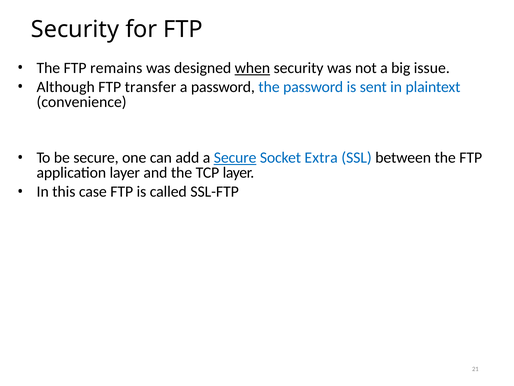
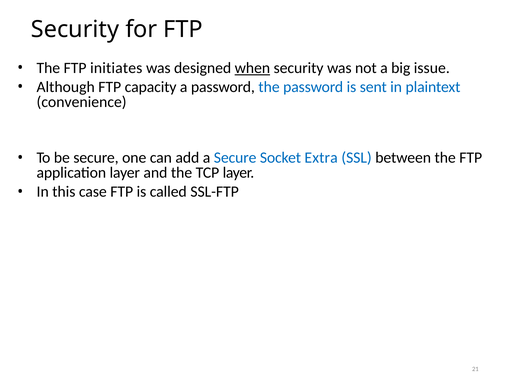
remains: remains -> initiates
transfer: transfer -> capacity
Secure at (235, 157) underline: present -> none
